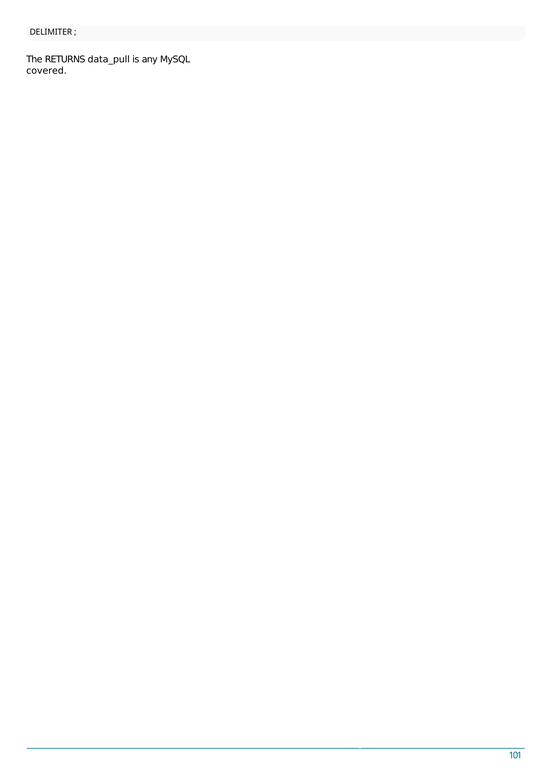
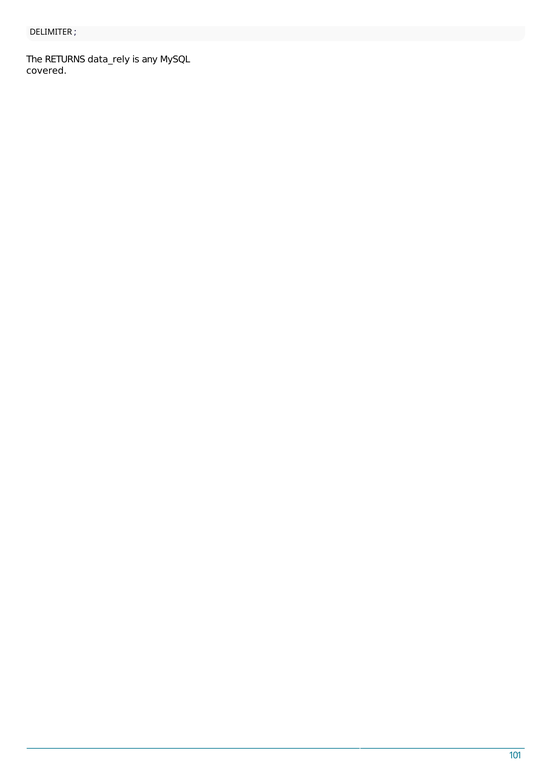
data_pull: data_pull -> data_rely
